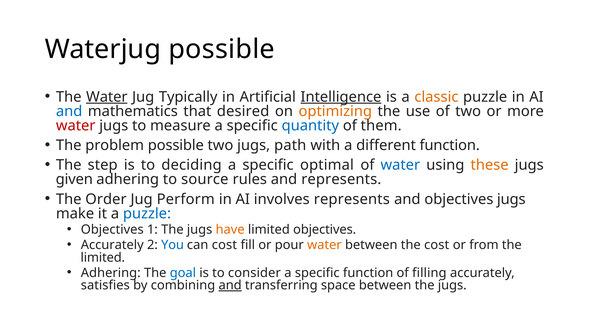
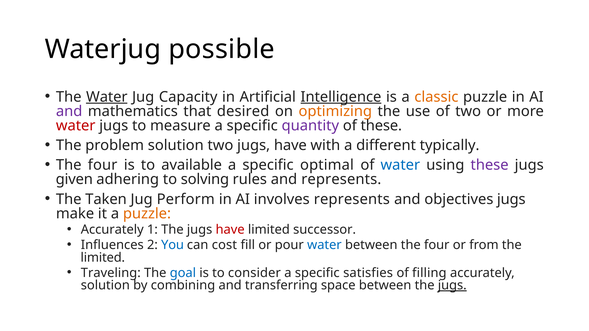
Typically: Typically -> Capacity
and at (69, 111) colour: blue -> purple
quantity colour: blue -> purple
of them: them -> these
problem possible: possible -> solution
two jugs path: path -> have
different function: function -> typically
step at (103, 165): step -> four
deciding: deciding -> available
these at (490, 165) colour: orange -> purple
source: source -> solving
Order: Order -> Taken
puzzle at (147, 214) colour: blue -> orange
Objectives at (112, 230): Objectives -> Accurately
have at (230, 230) colour: orange -> red
limited objectives: objectives -> successor
Accurately at (112, 245): Accurately -> Influences
water at (324, 245) colour: orange -> blue
between the cost: cost -> four
Adhering at (111, 273): Adhering -> Traveling
specific function: function -> satisfies
satisfies at (105, 286): satisfies -> solution
and at (230, 286) underline: present -> none
jugs at (452, 286) underline: none -> present
